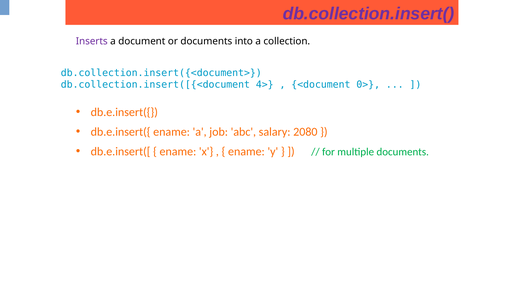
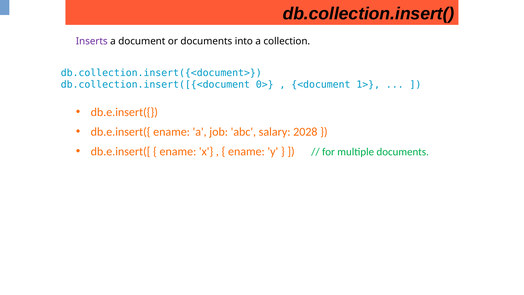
db.collection.insert( colour: purple -> black
4>: 4> -> 0>
0>: 0> -> 1>
2080: 2080 -> 2028
